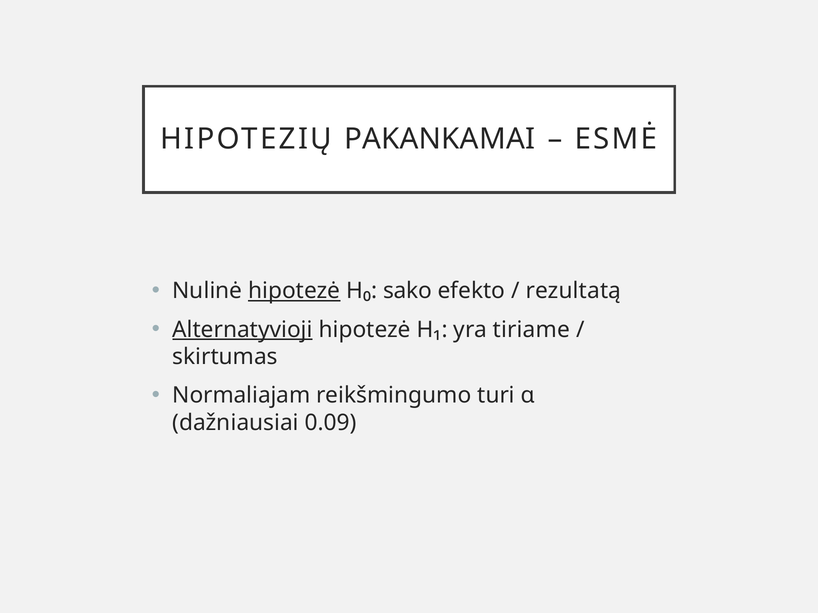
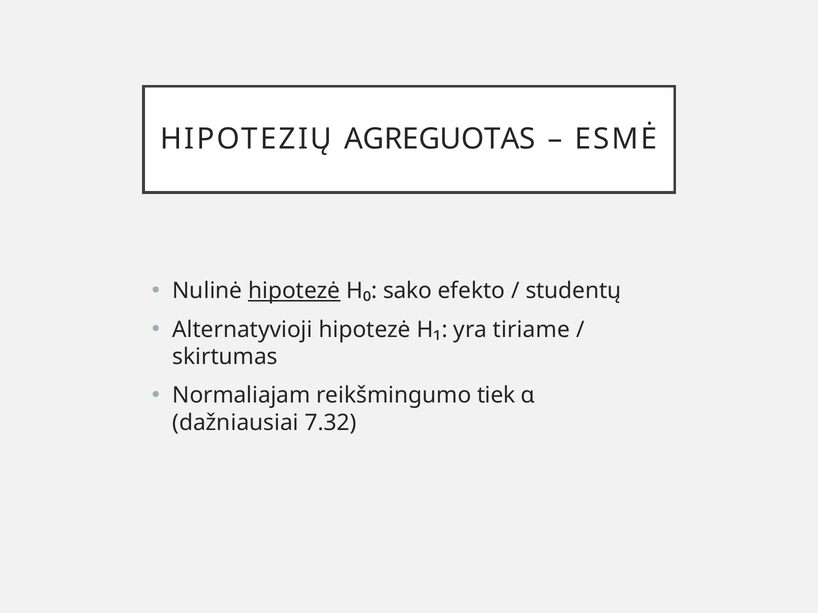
PAKANKAMAI: PAKANKAMAI -> AGREGUOTAS
rezultatą: rezultatą -> studentų
Alternatyvioji underline: present -> none
turi: turi -> tiek
0.09: 0.09 -> 7.32
